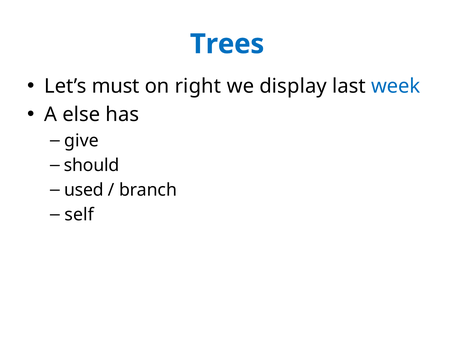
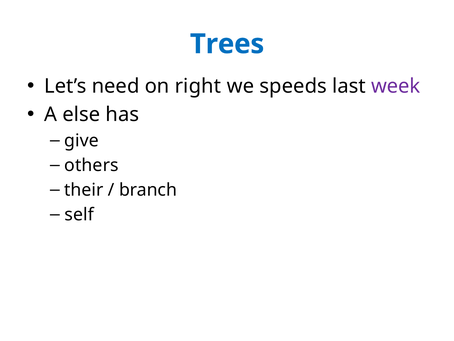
must: must -> need
display: display -> speeds
week colour: blue -> purple
should: should -> others
used: used -> their
